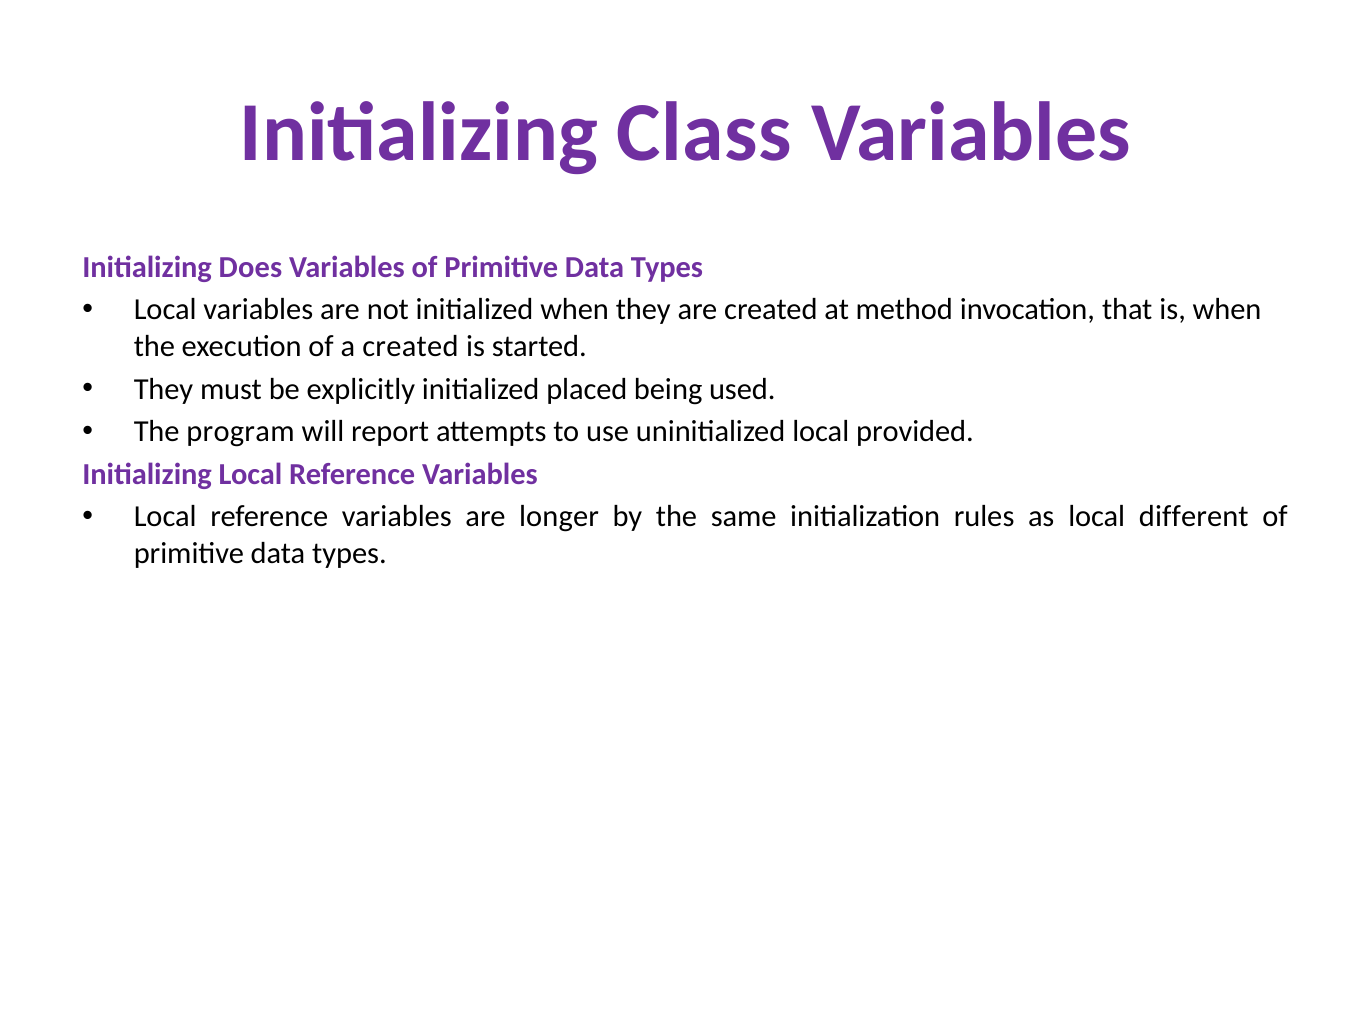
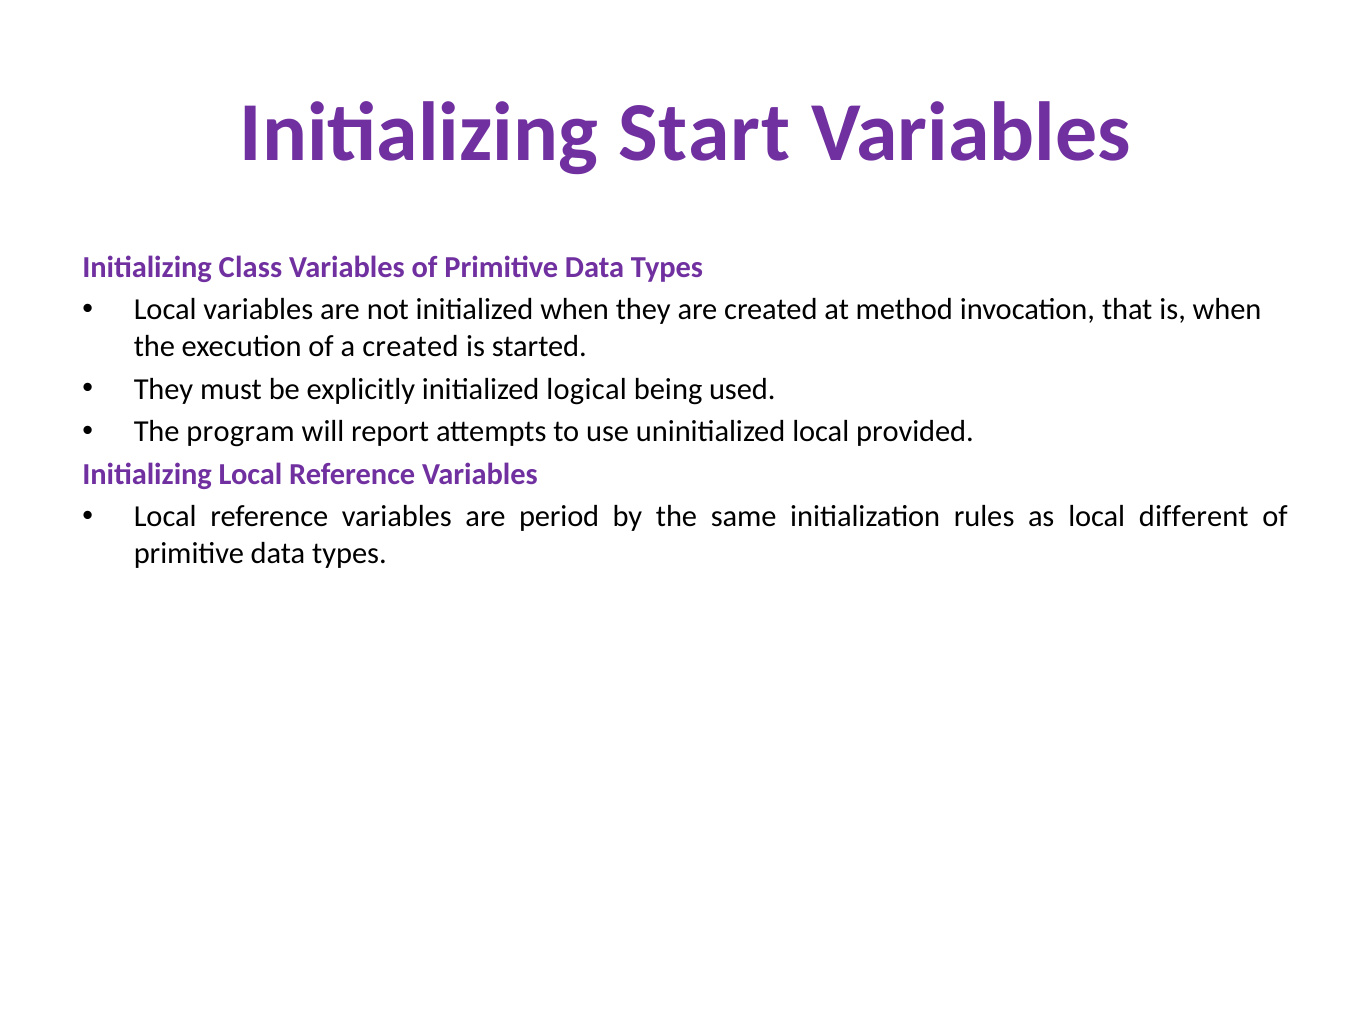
Class: Class -> Start
Does: Does -> Class
placed: placed -> logical
longer: longer -> period
